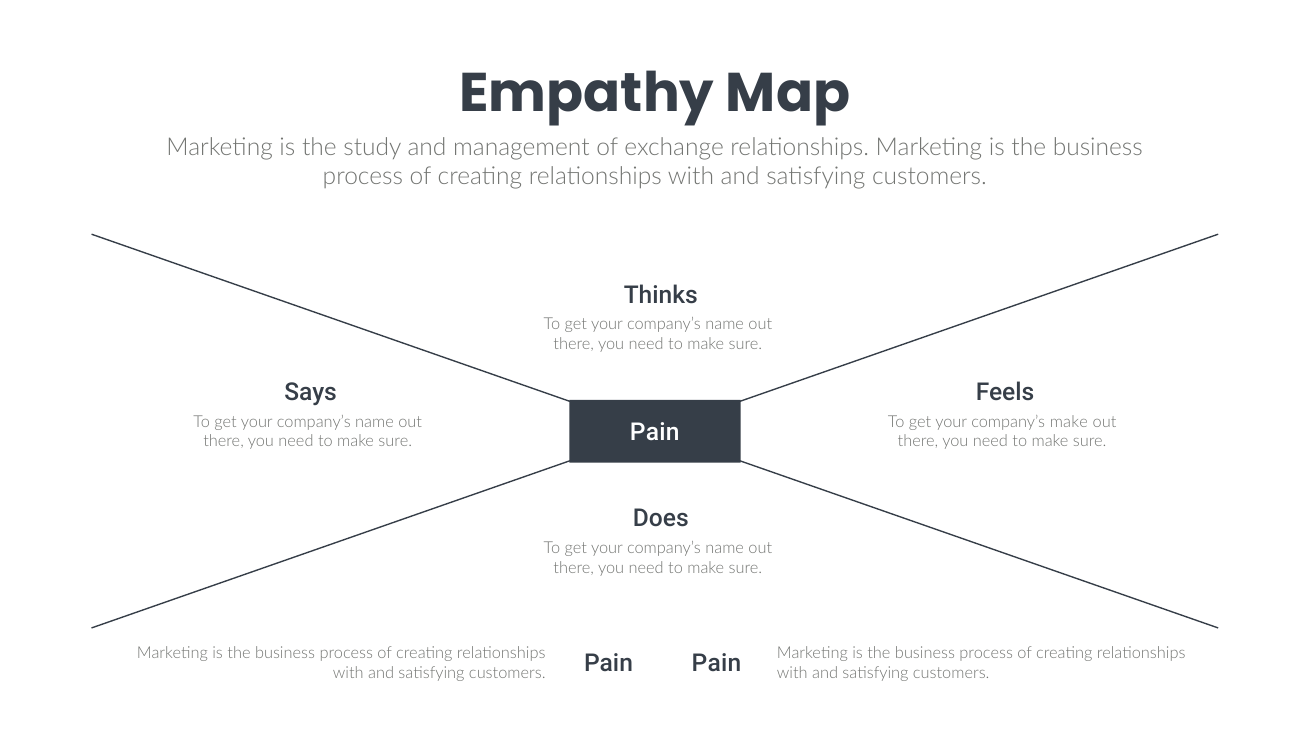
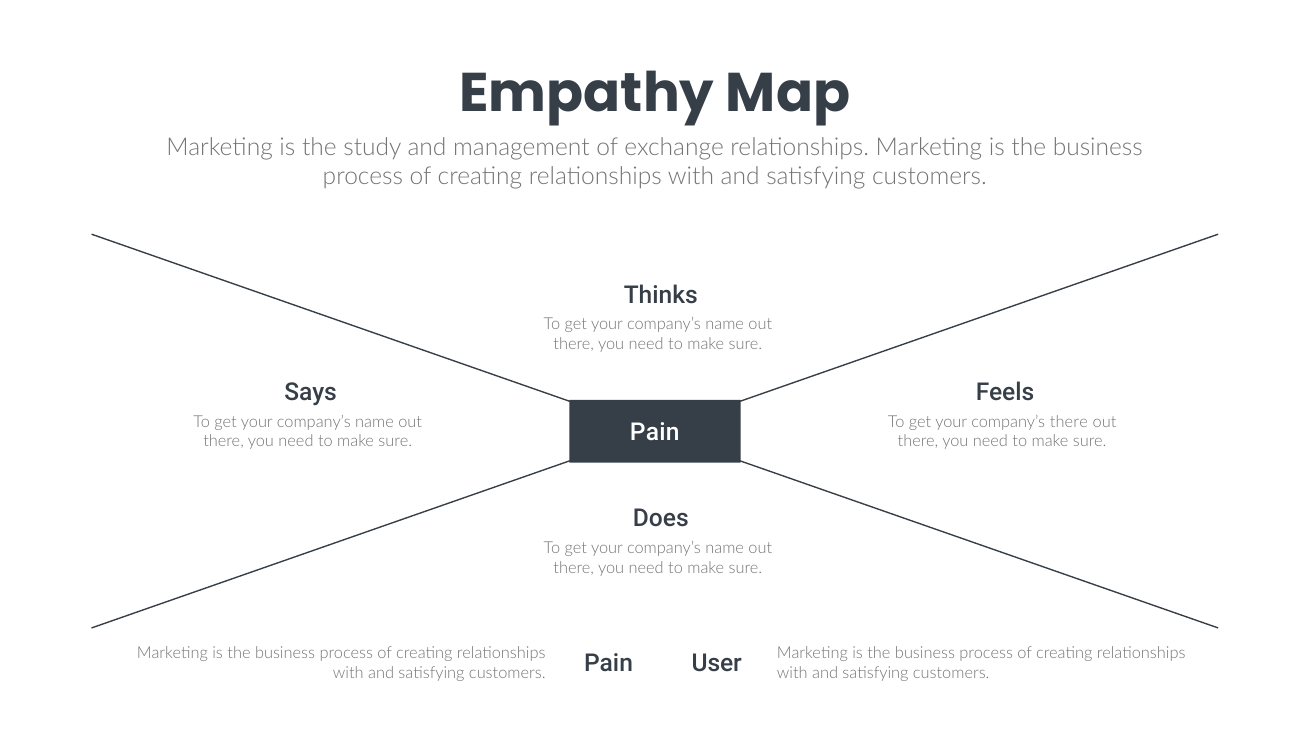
company’s make: make -> there
Pain at (716, 663): Pain -> User
